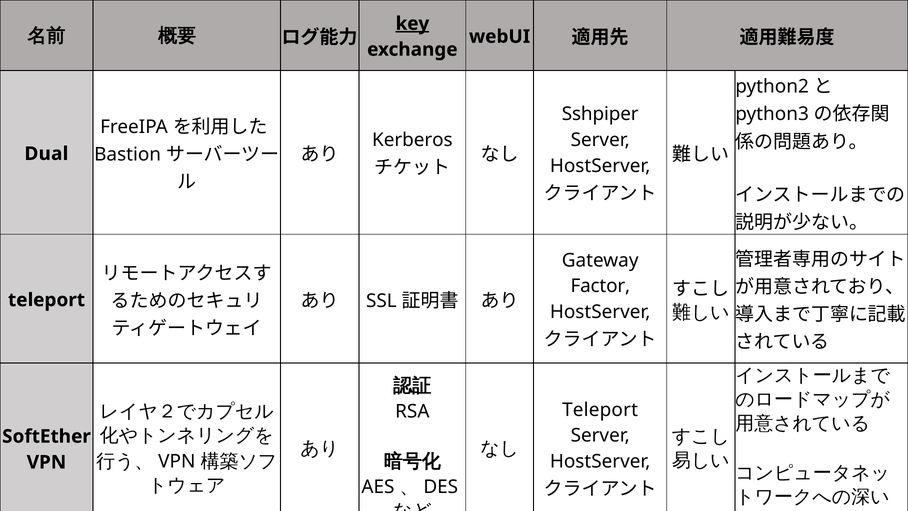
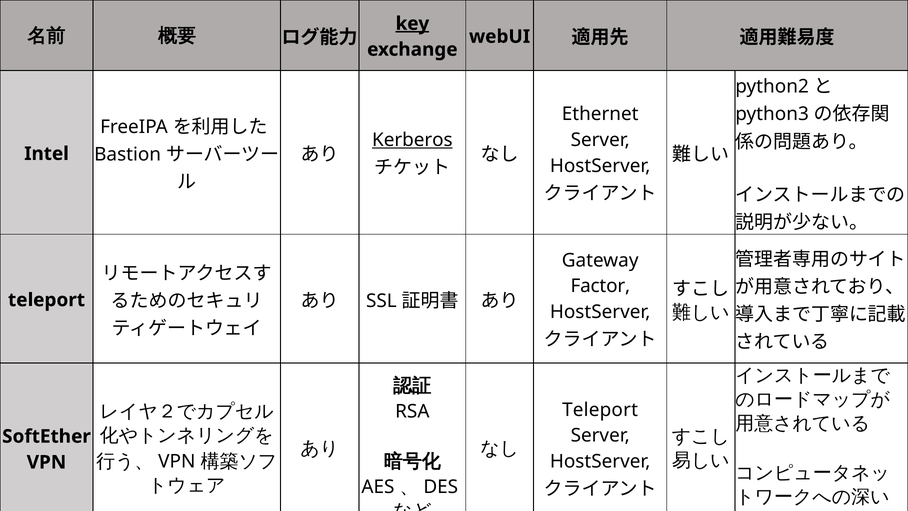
Sshpiper: Sshpiper -> Ethernet
Kerberos underline: none -> present
Dual: Dual -> Intel
